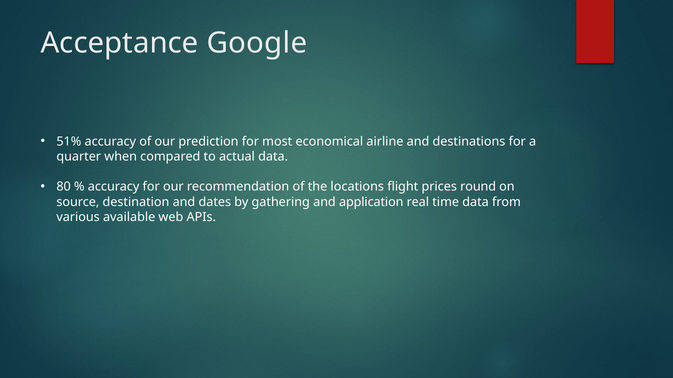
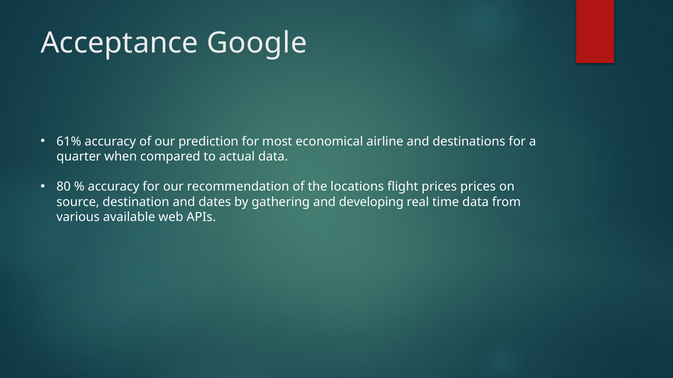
51%: 51% -> 61%
prices round: round -> prices
application: application -> developing
